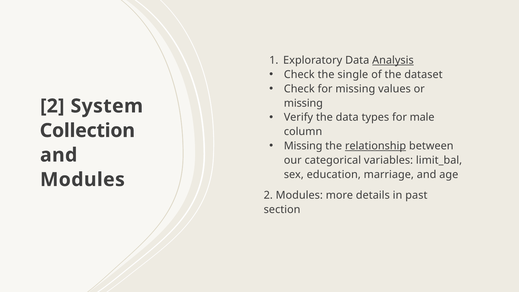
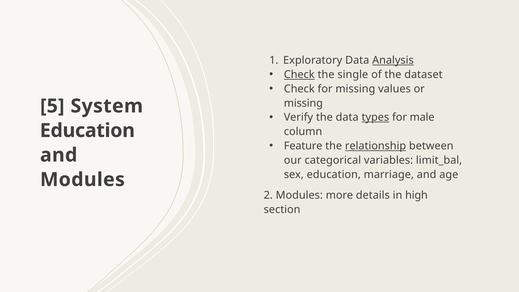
Check at (299, 75) underline: none -> present
2 at (52, 106): 2 -> 5
types underline: none -> present
Collection at (87, 131): Collection -> Education
Missing at (303, 146): Missing -> Feature
past: past -> high
